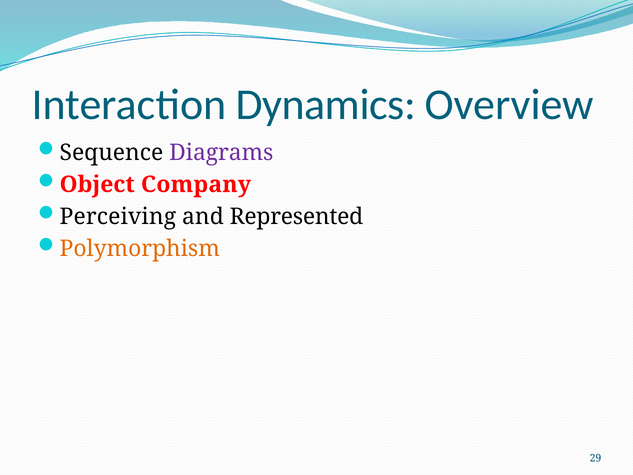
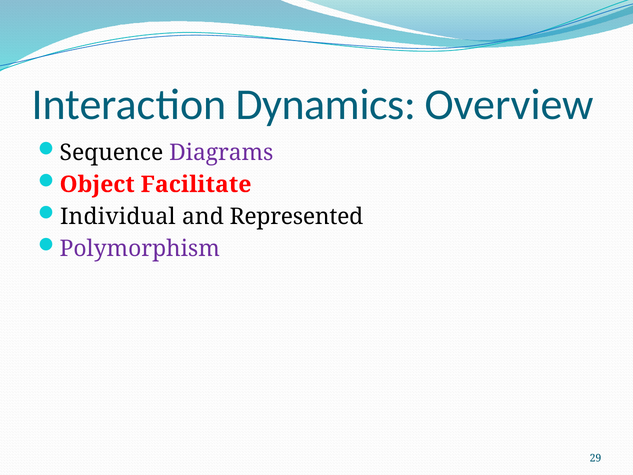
Company: Company -> Facilitate
Perceiving: Perceiving -> Individual
Polymorphism colour: orange -> purple
